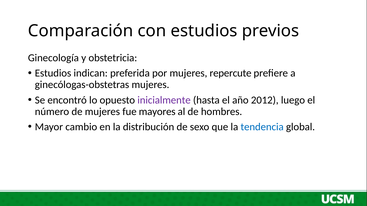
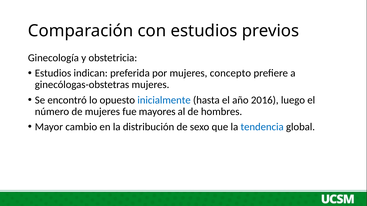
repercute: repercute -> concepto
inicialmente colour: purple -> blue
2012: 2012 -> 2016
